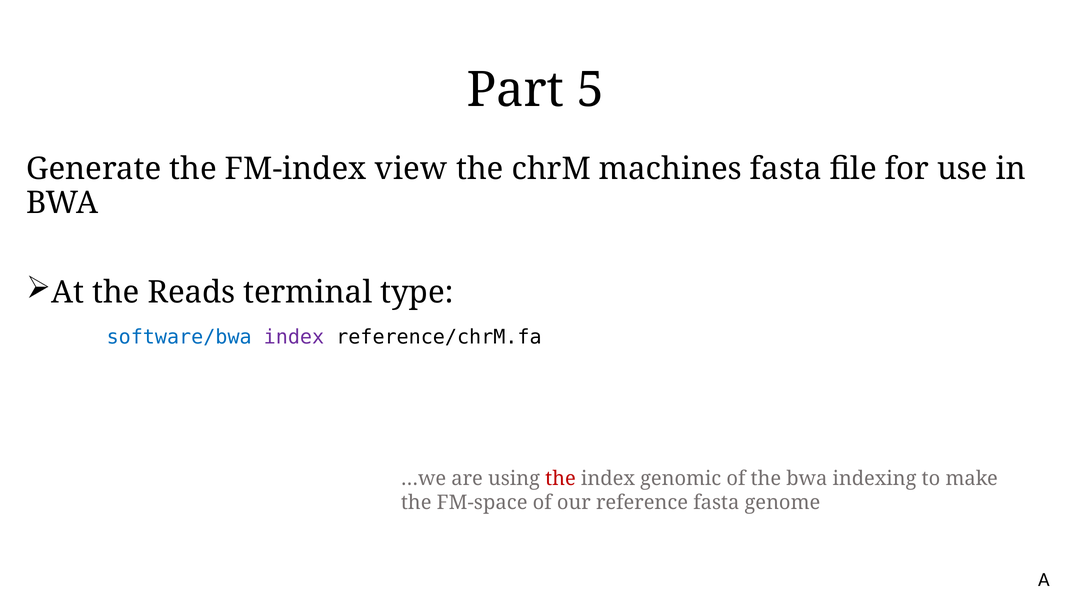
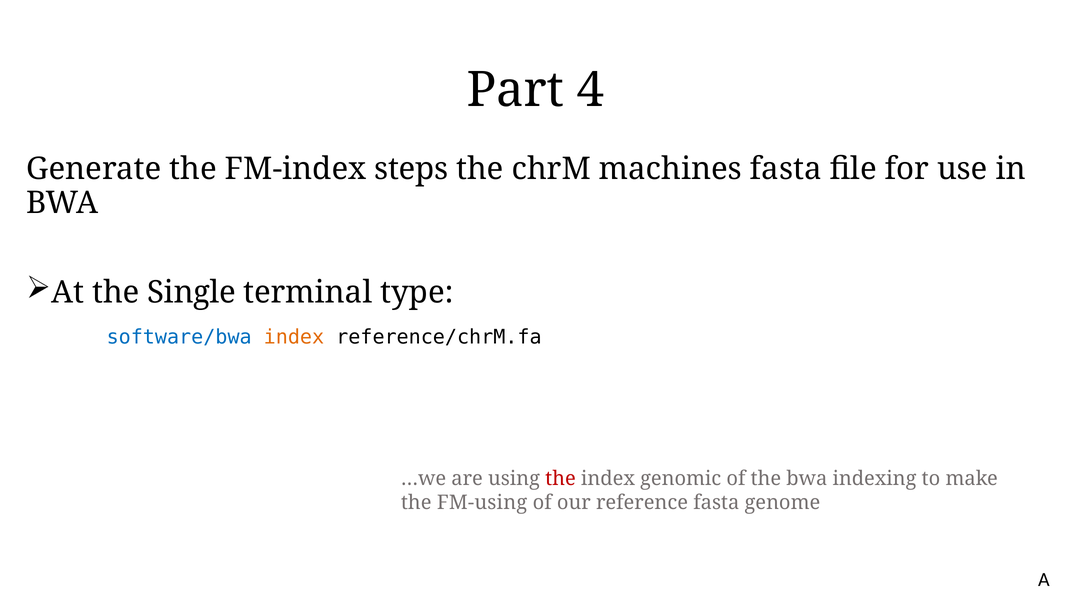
5: 5 -> 4
view: view -> steps
Reads: Reads -> Single
index at (294, 338) colour: purple -> orange
FM-space: FM-space -> FM-using
